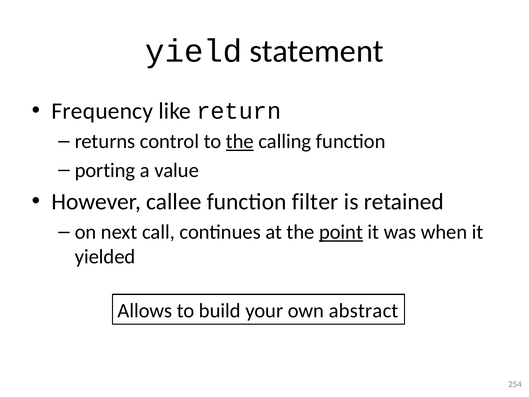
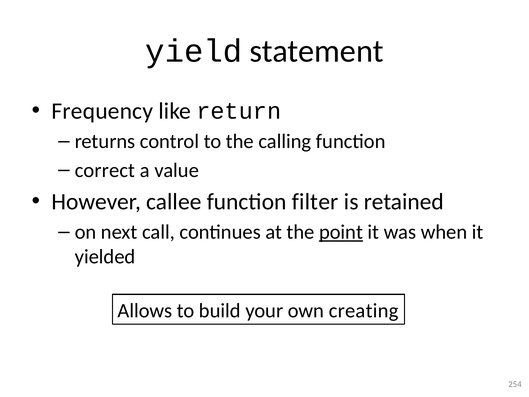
the at (240, 141) underline: present -> none
porting: porting -> correct
abstract: abstract -> creating
